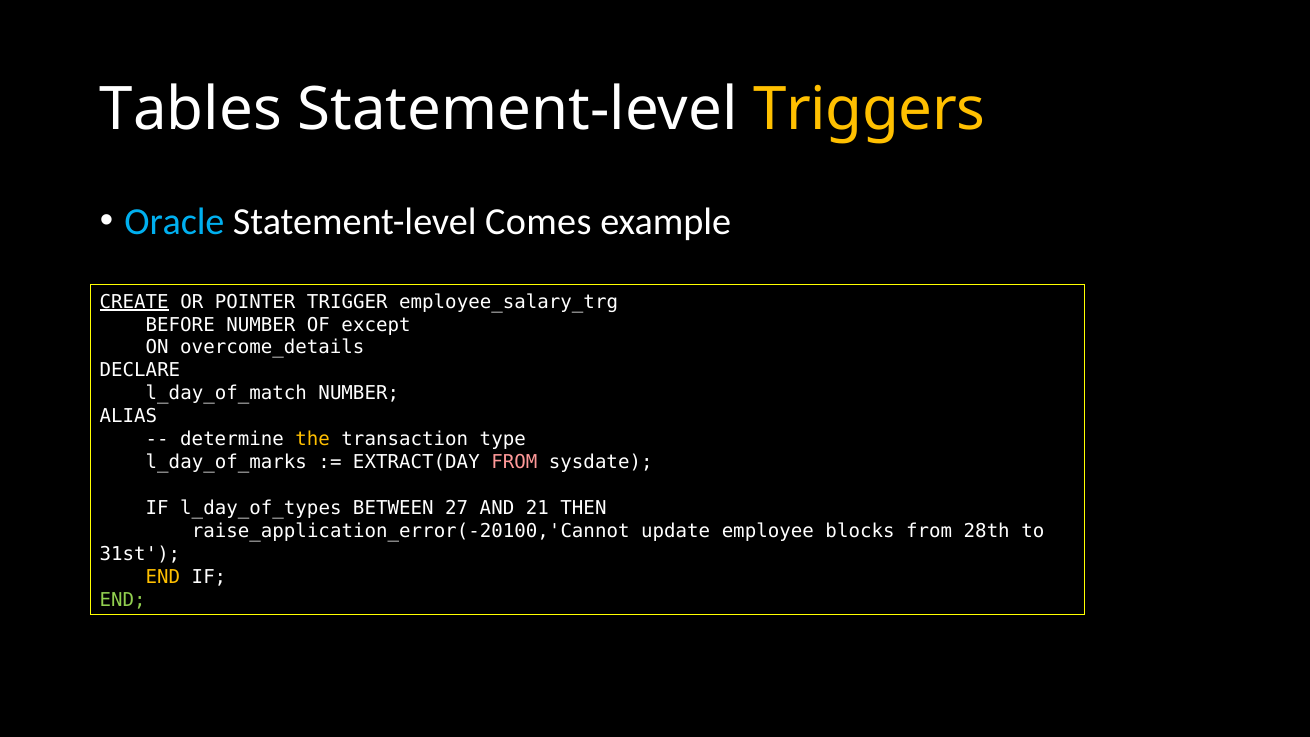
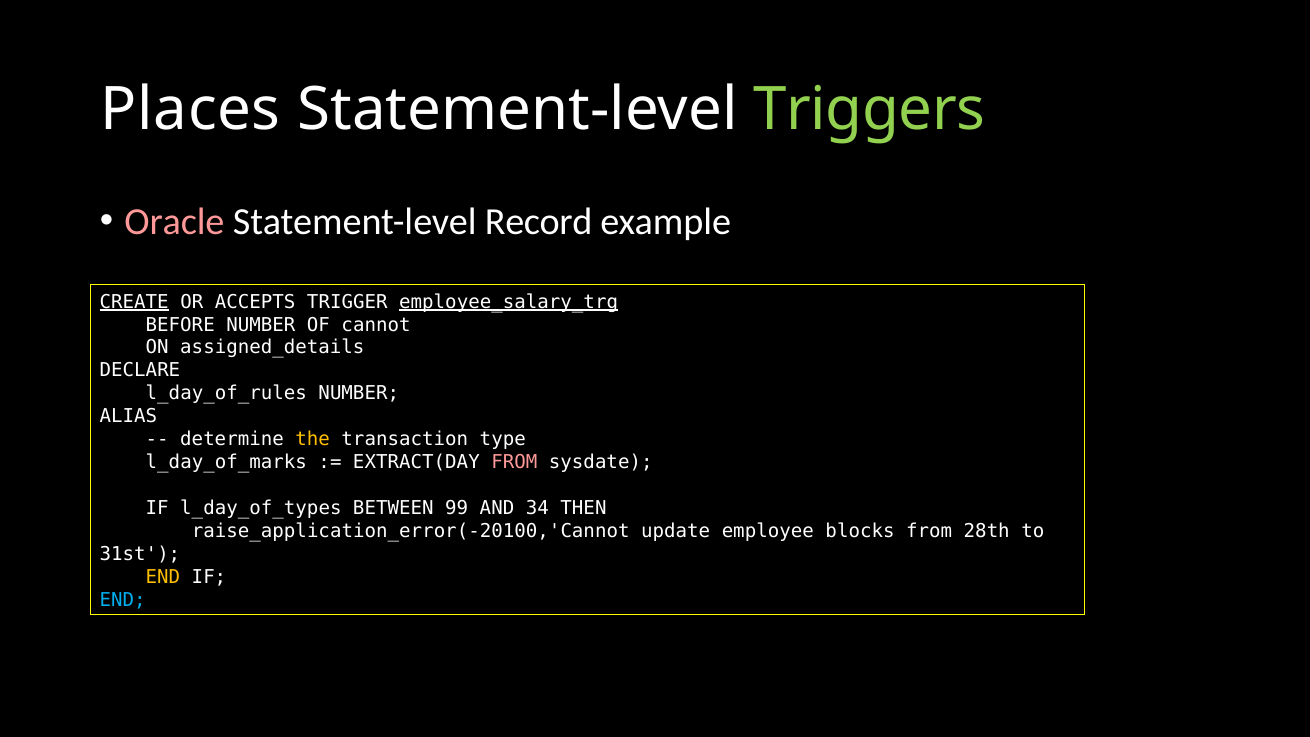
Tables: Tables -> Places
Triggers colour: yellow -> light green
Oracle colour: light blue -> pink
Comes: Comes -> Record
POINTER: POINTER -> ACCEPTS
employee_salary_trg underline: none -> present
except: except -> cannot
overcome_details: overcome_details -> assigned_details
l_day_of_match: l_day_of_match -> l_day_of_rules
27: 27 -> 99
21: 21 -> 34
END at (123, 600) colour: light green -> light blue
